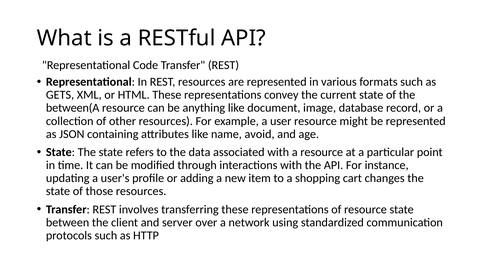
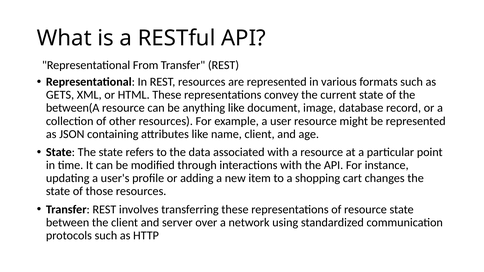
Code: Code -> From
name avoid: avoid -> client
